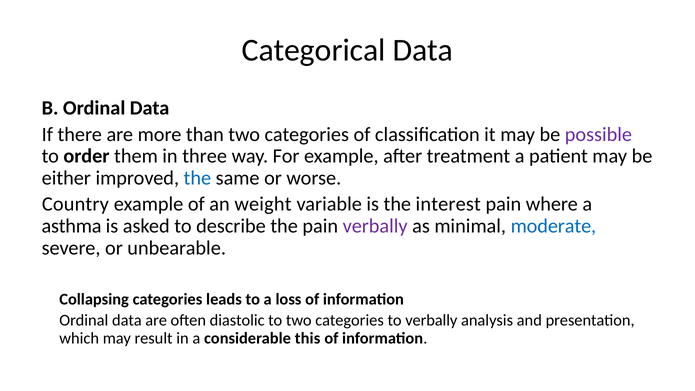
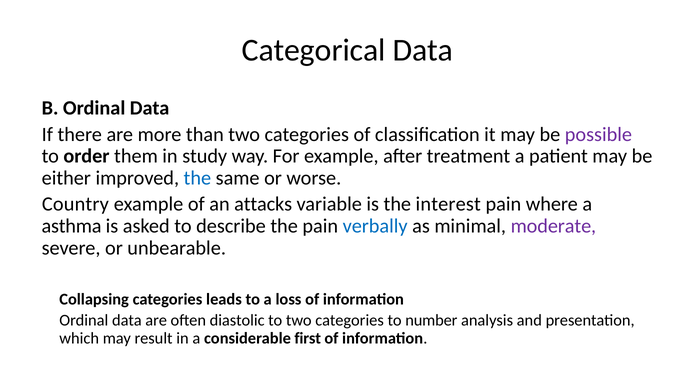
three: three -> study
weight: weight -> attacks
verbally at (375, 226) colour: purple -> blue
moderate colour: blue -> purple
to verbally: verbally -> number
this: this -> first
